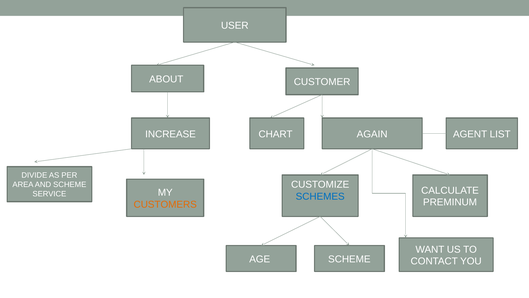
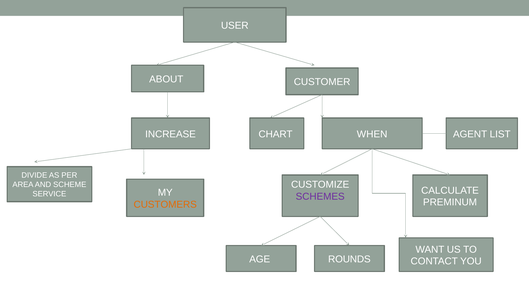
AGAIN: AGAIN -> WHEN
SCHEMES colour: blue -> purple
AGE SCHEME: SCHEME -> ROUNDS
